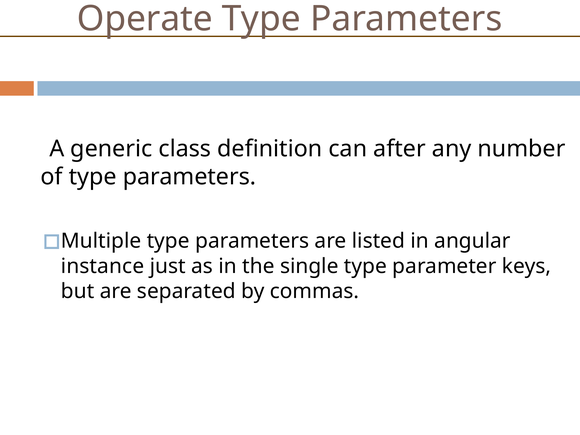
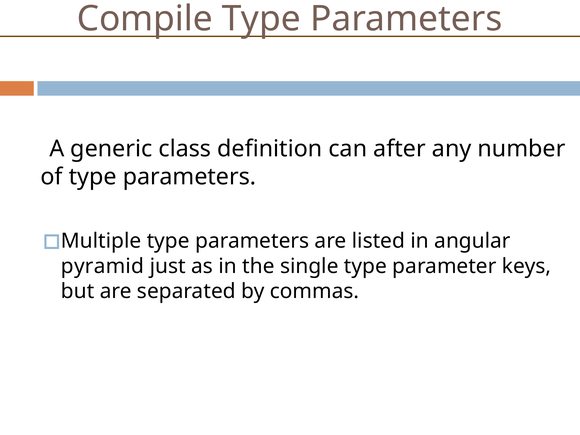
Operate: Operate -> Compile
instance: instance -> pyramid
